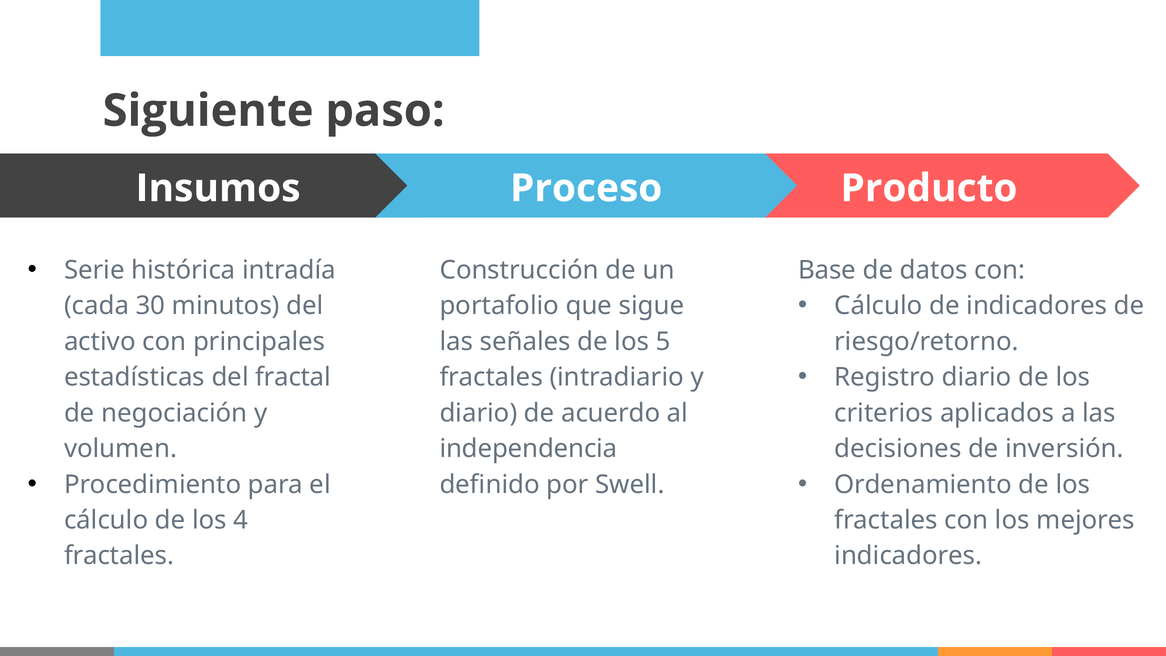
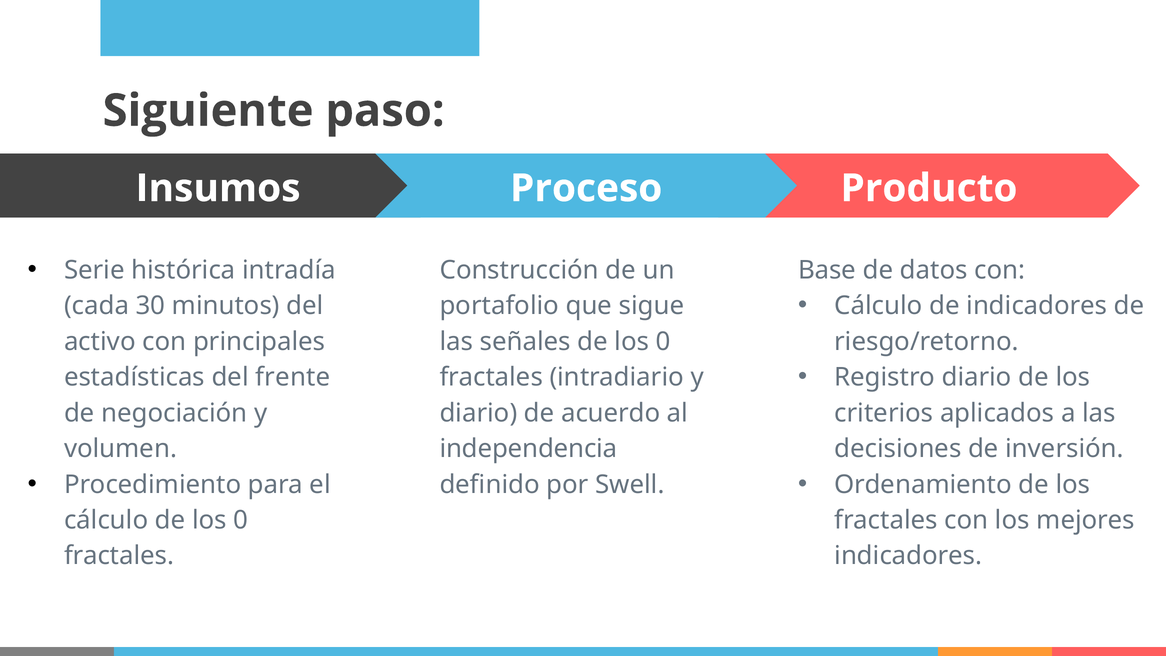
señales de los 5: 5 -> 0
fractal: fractal -> frente
cálculo de los 4: 4 -> 0
